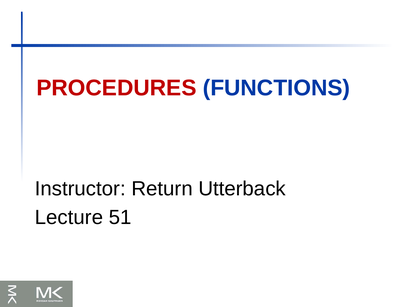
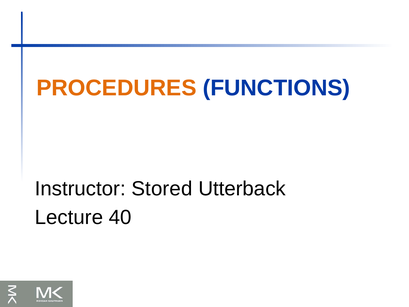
PROCEDURES colour: red -> orange
Return: Return -> Stored
51: 51 -> 40
